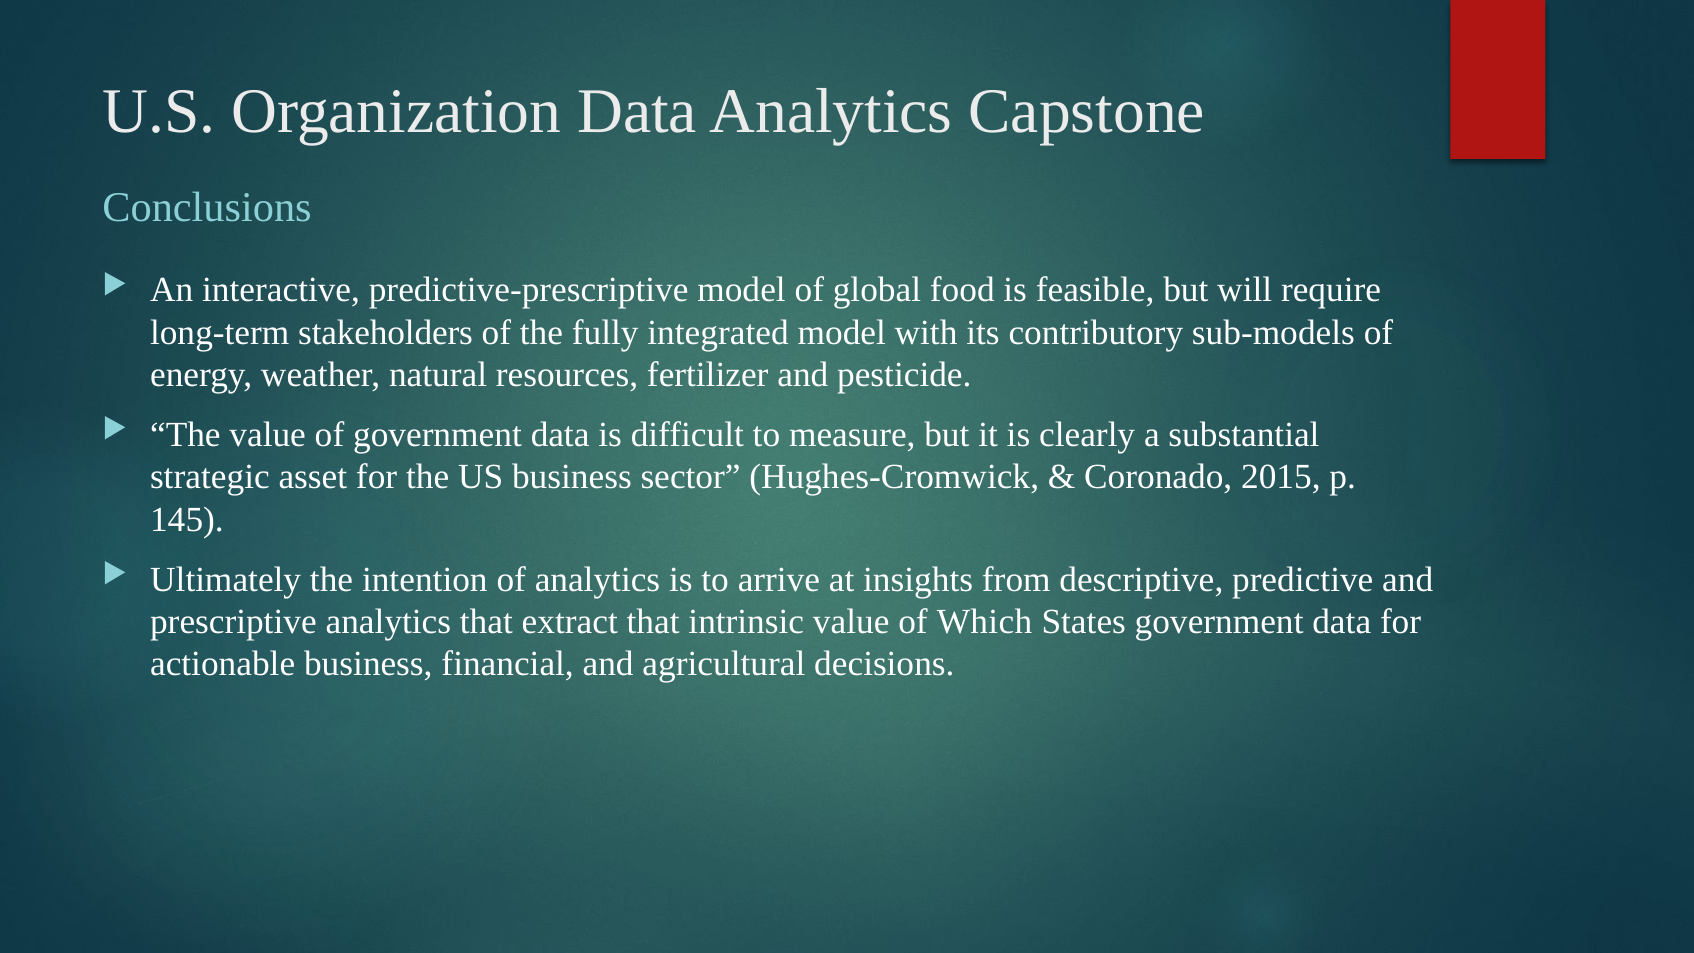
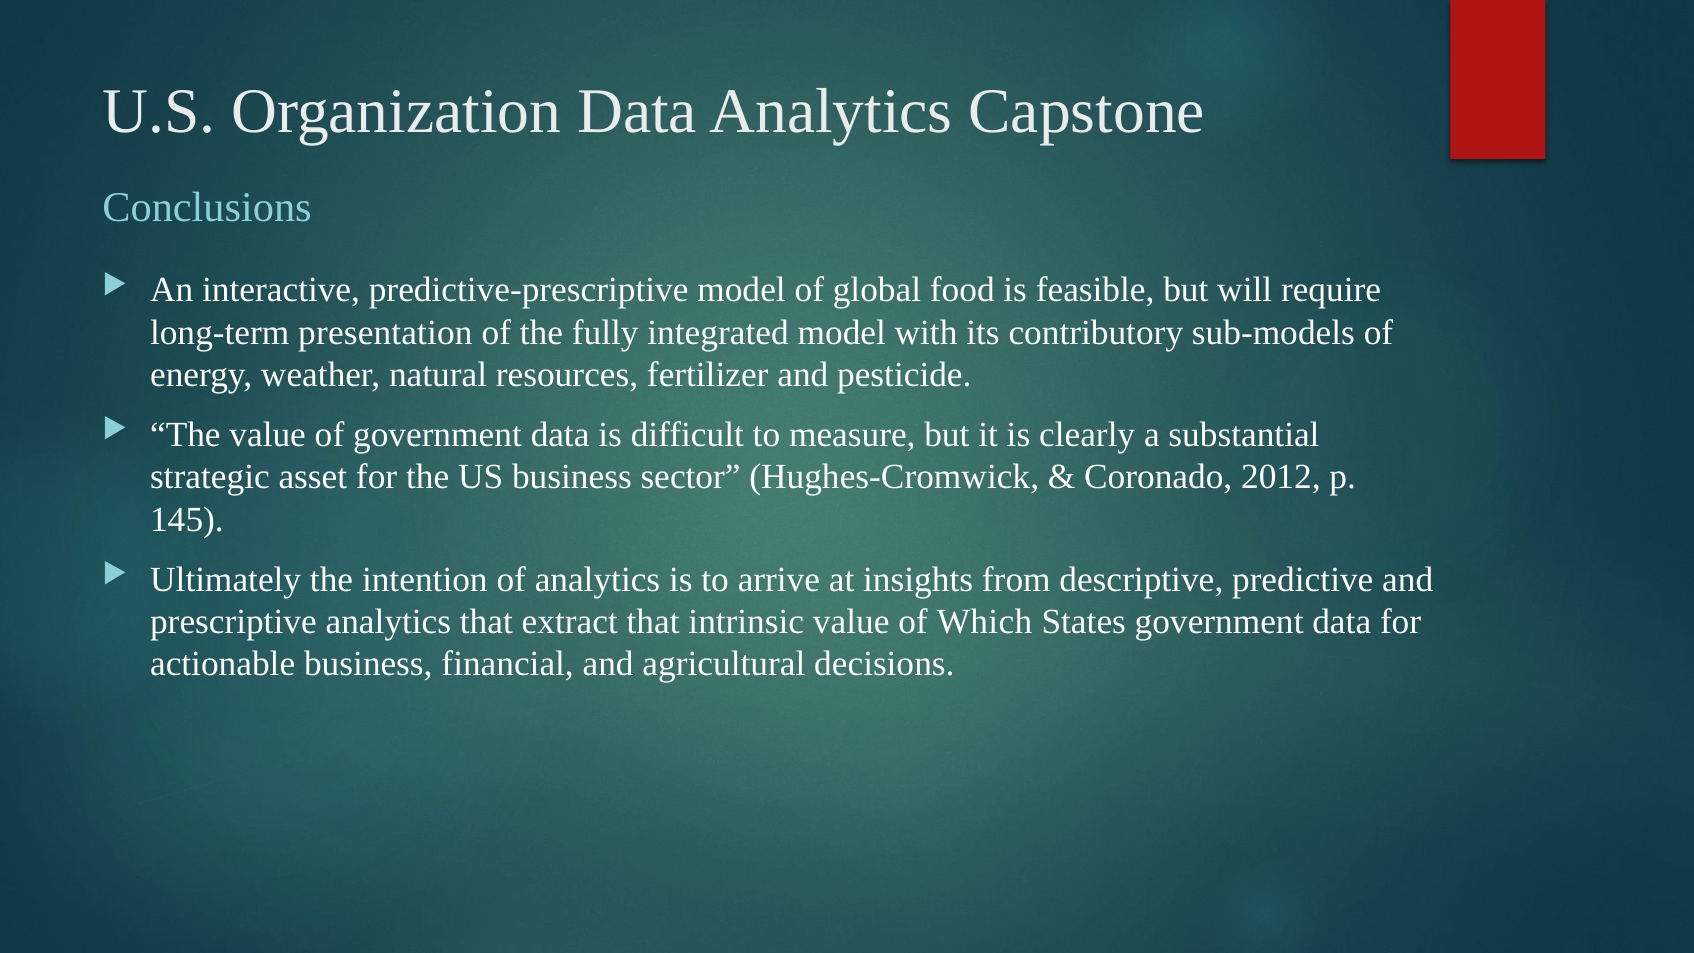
stakeholders: stakeholders -> presentation
2015: 2015 -> 2012
